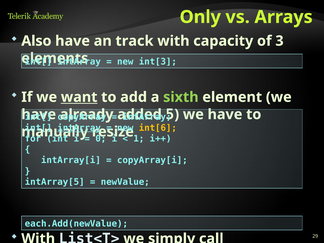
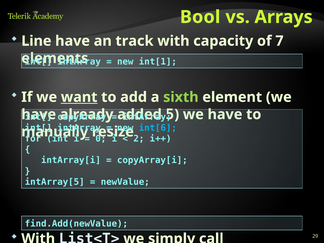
Only: Only -> Bool
Also: Also -> Line
3: 3 -> 7
int[3: int[3 -> int[1
intArray at (79, 128) underline: present -> none
int[6 colour: yellow -> light blue
1: 1 -> 2
each.Add(newValue: each.Add(newValue -> find.Add(newValue
